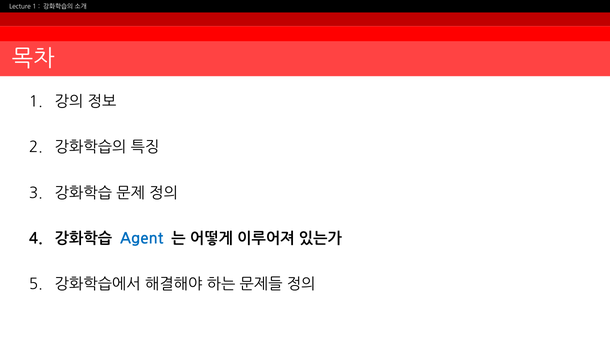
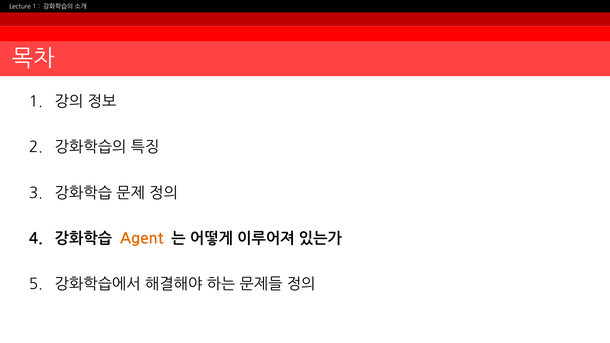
Agent colour: blue -> orange
